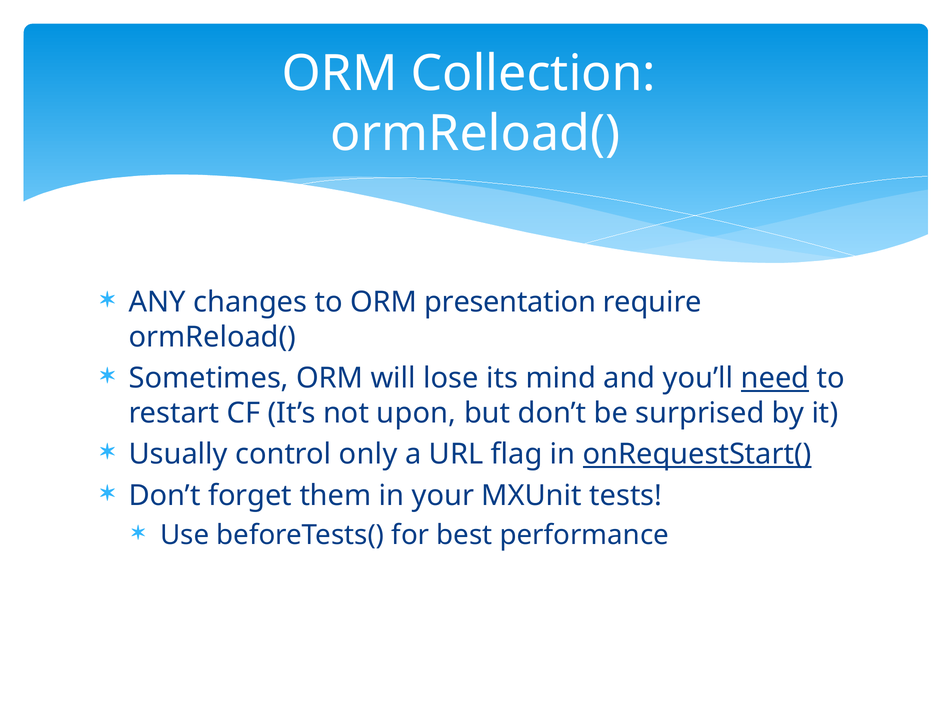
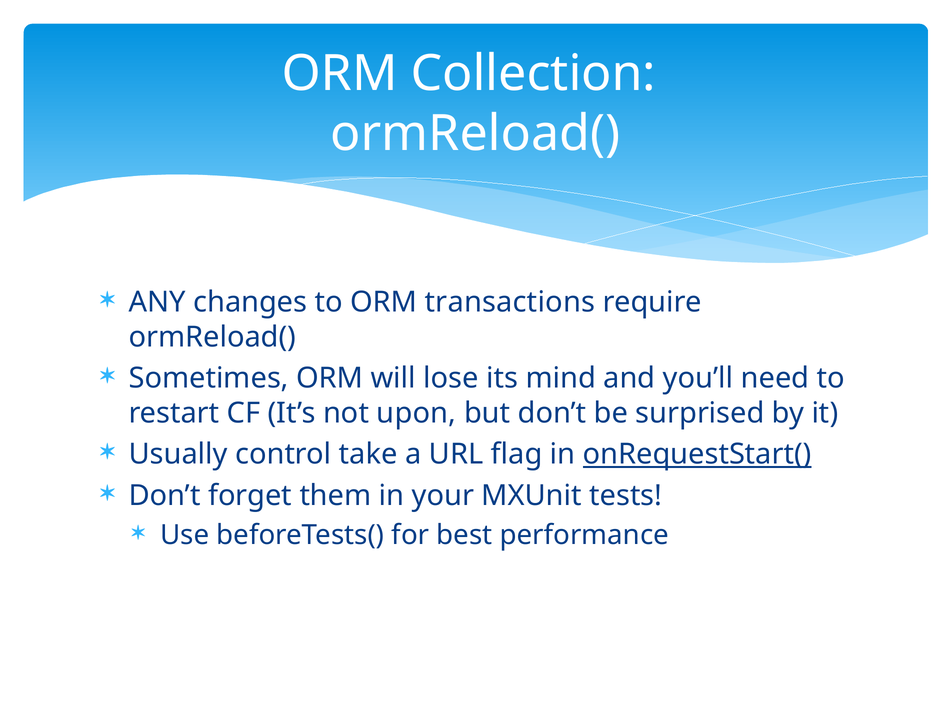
presentation: presentation -> transactions
need underline: present -> none
only: only -> take
